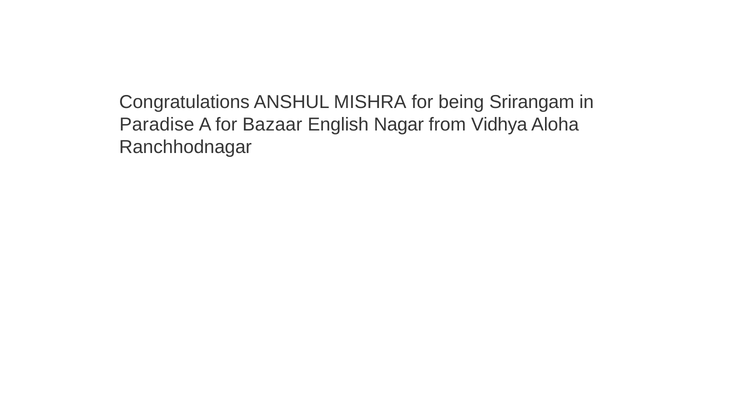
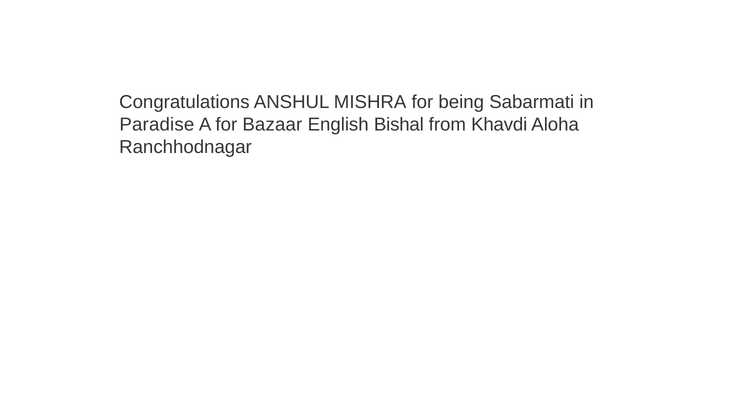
Srirangam: Srirangam -> Sabarmati
Nagar: Nagar -> Bishal
Vidhya: Vidhya -> Khavdi
